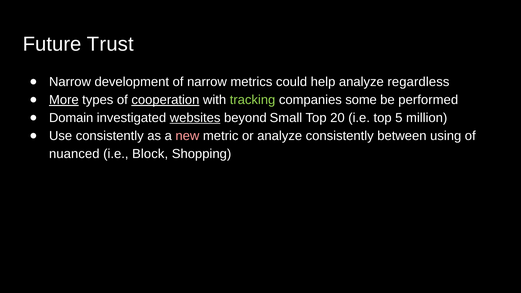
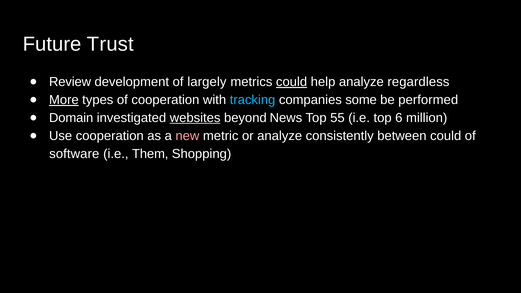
Narrow at (70, 82): Narrow -> Review
of narrow: narrow -> largely
could at (292, 82) underline: none -> present
cooperation at (165, 100) underline: present -> none
tracking colour: light green -> light blue
Small: Small -> News
20: 20 -> 55
5: 5 -> 6
Use consistently: consistently -> cooperation
between using: using -> could
nuanced: nuanced -> software
Block: Block -> Them
